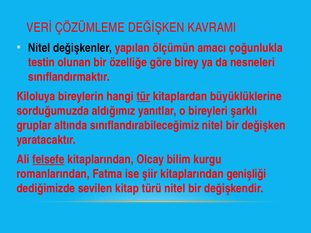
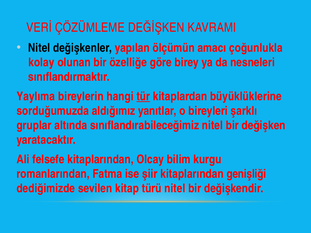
testin: testin -> kolay
Kiloluya: Kiloluya -> Yaylıma
felsefe underline: present -> none
